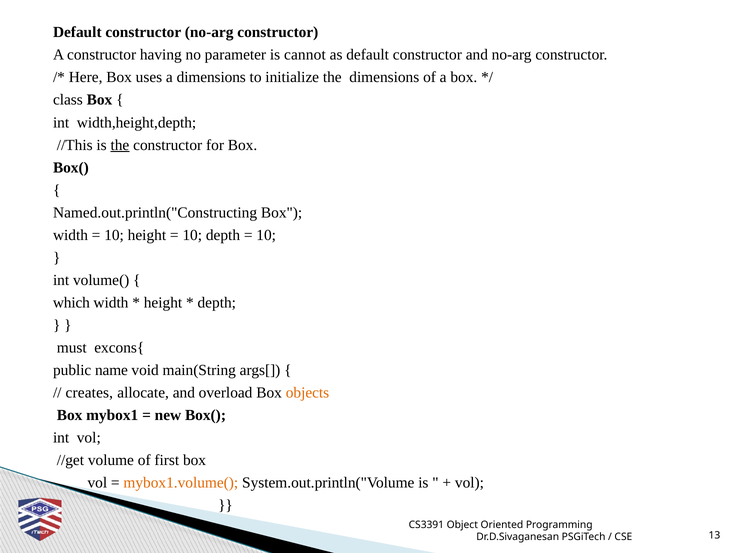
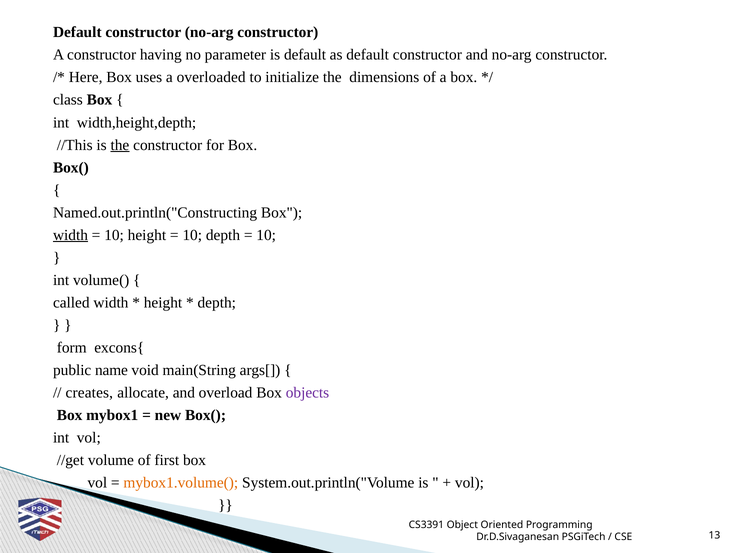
is cannot: cannot -> default
a dimensions: dimensions -> overloaded
width at (71, 235) underline: none -> present
which: which -> called
must: must -> form
objects colour: orange -> purple
